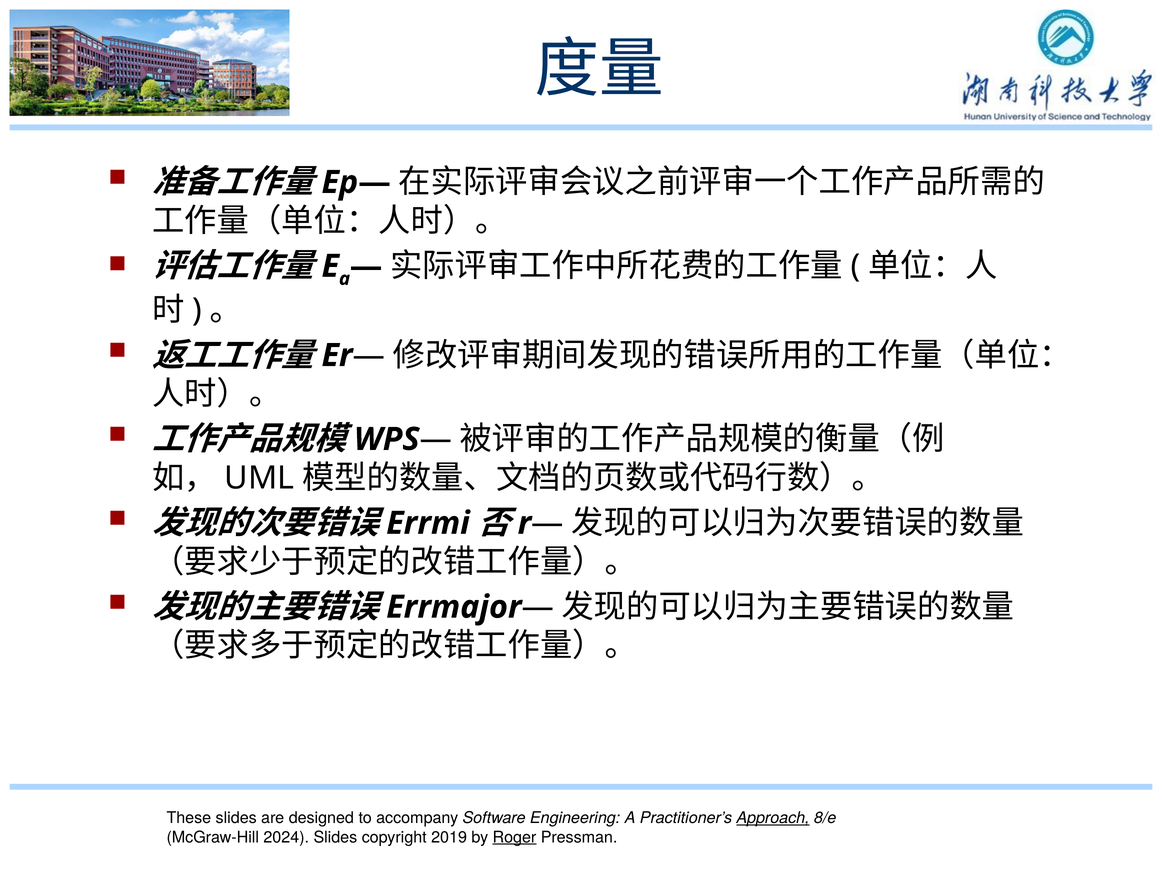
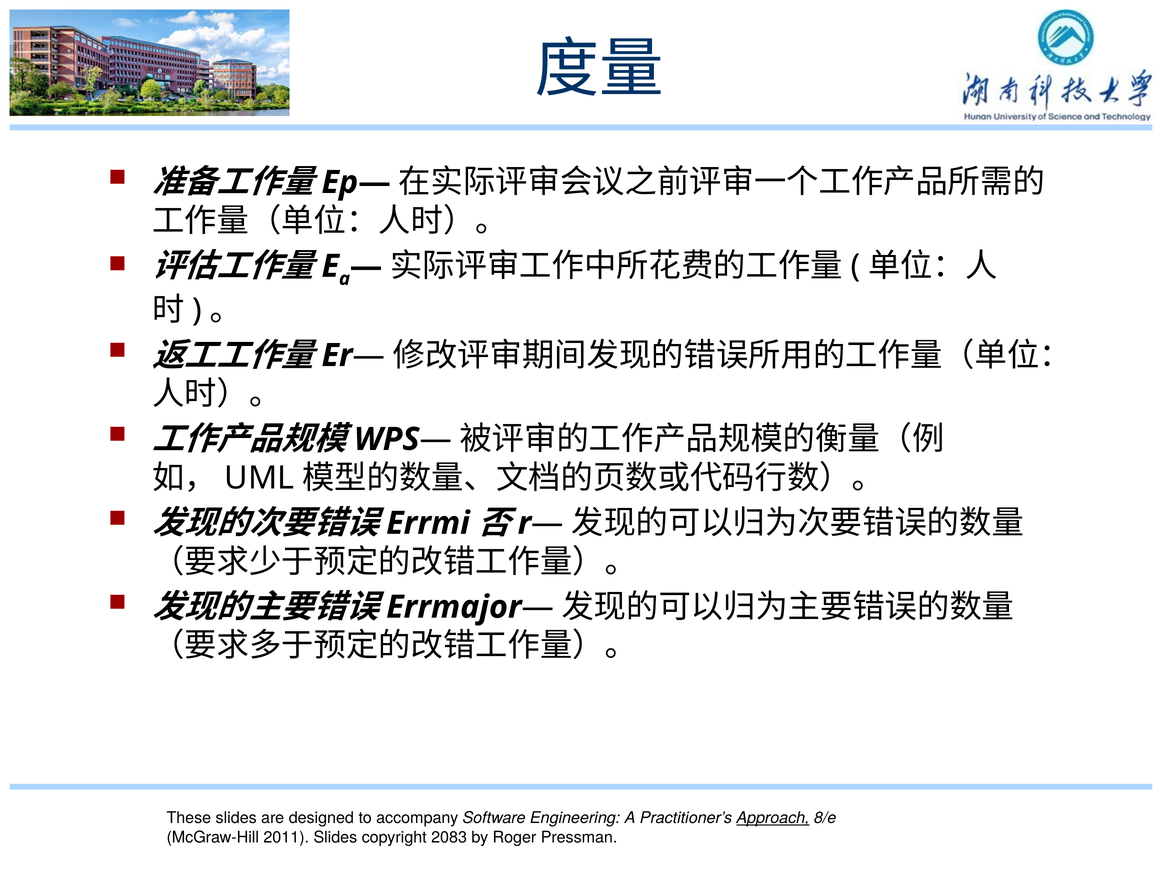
2024: 2024 -> 2011
2019: 2019 -> 2083
Roger underline: present -> none
